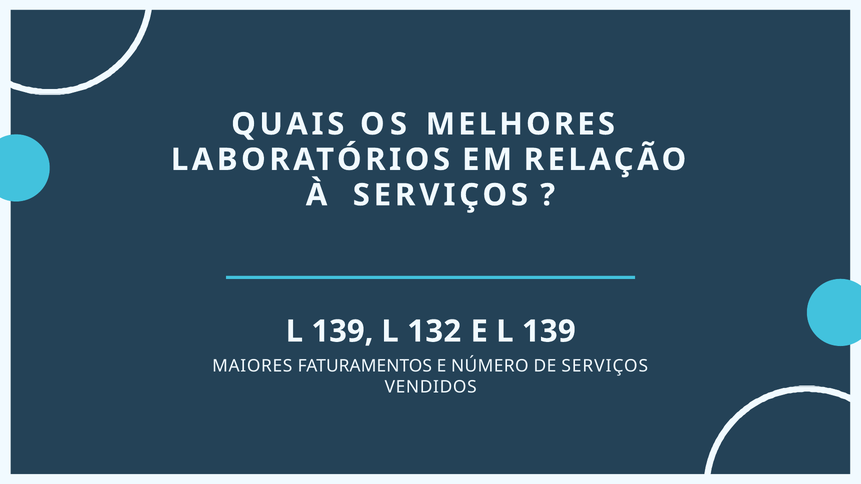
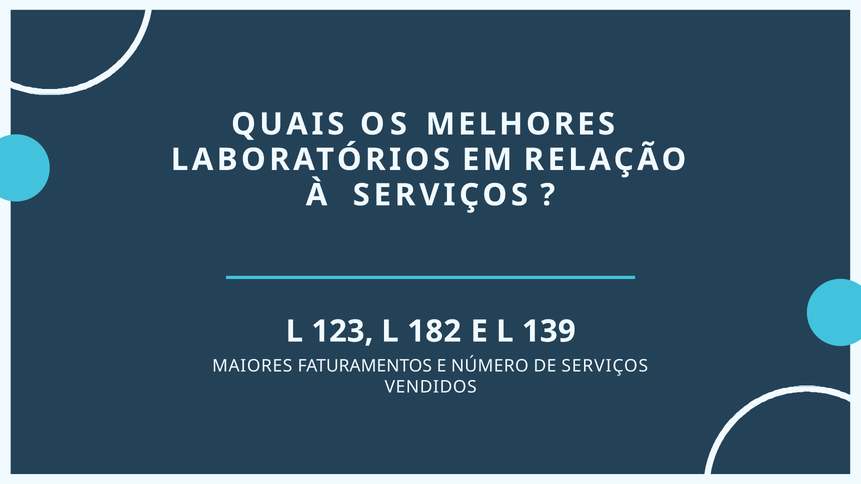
139 at (342, 332): 139 -> 123
132: 132 -> 182
